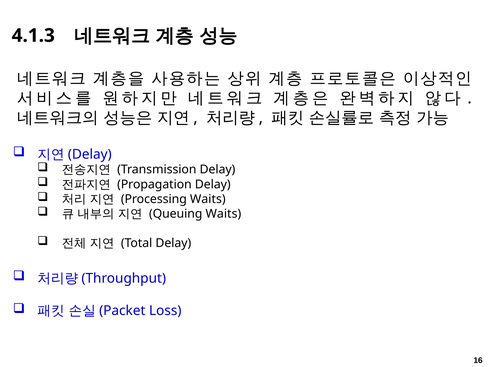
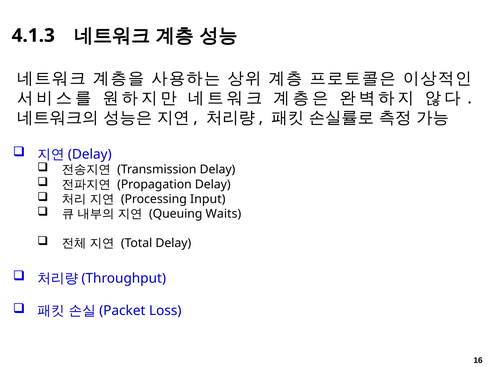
Processing Waits: Waits -> Input
